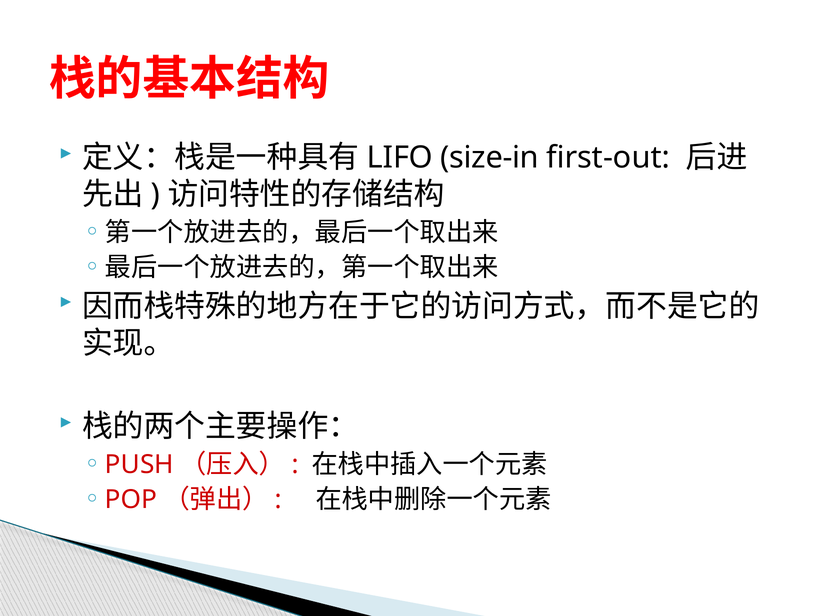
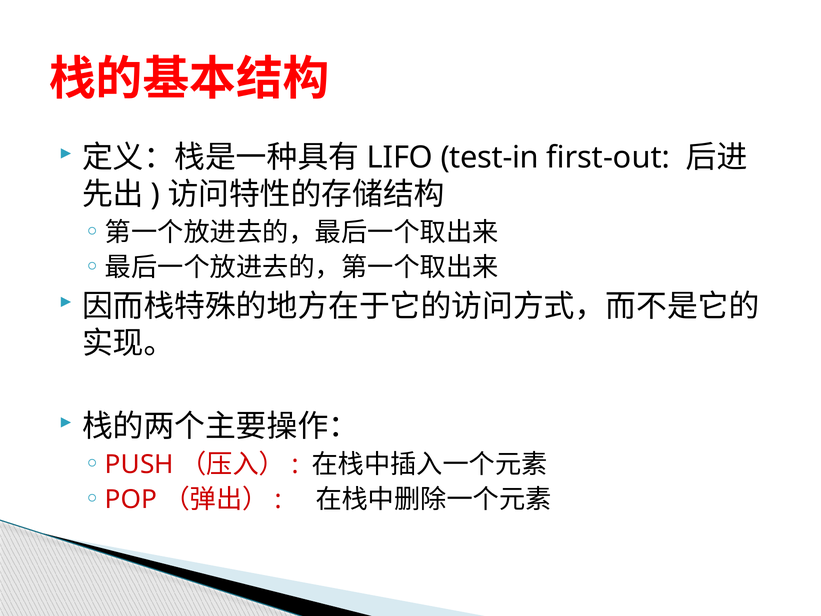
size-in: size-in -> test-in
